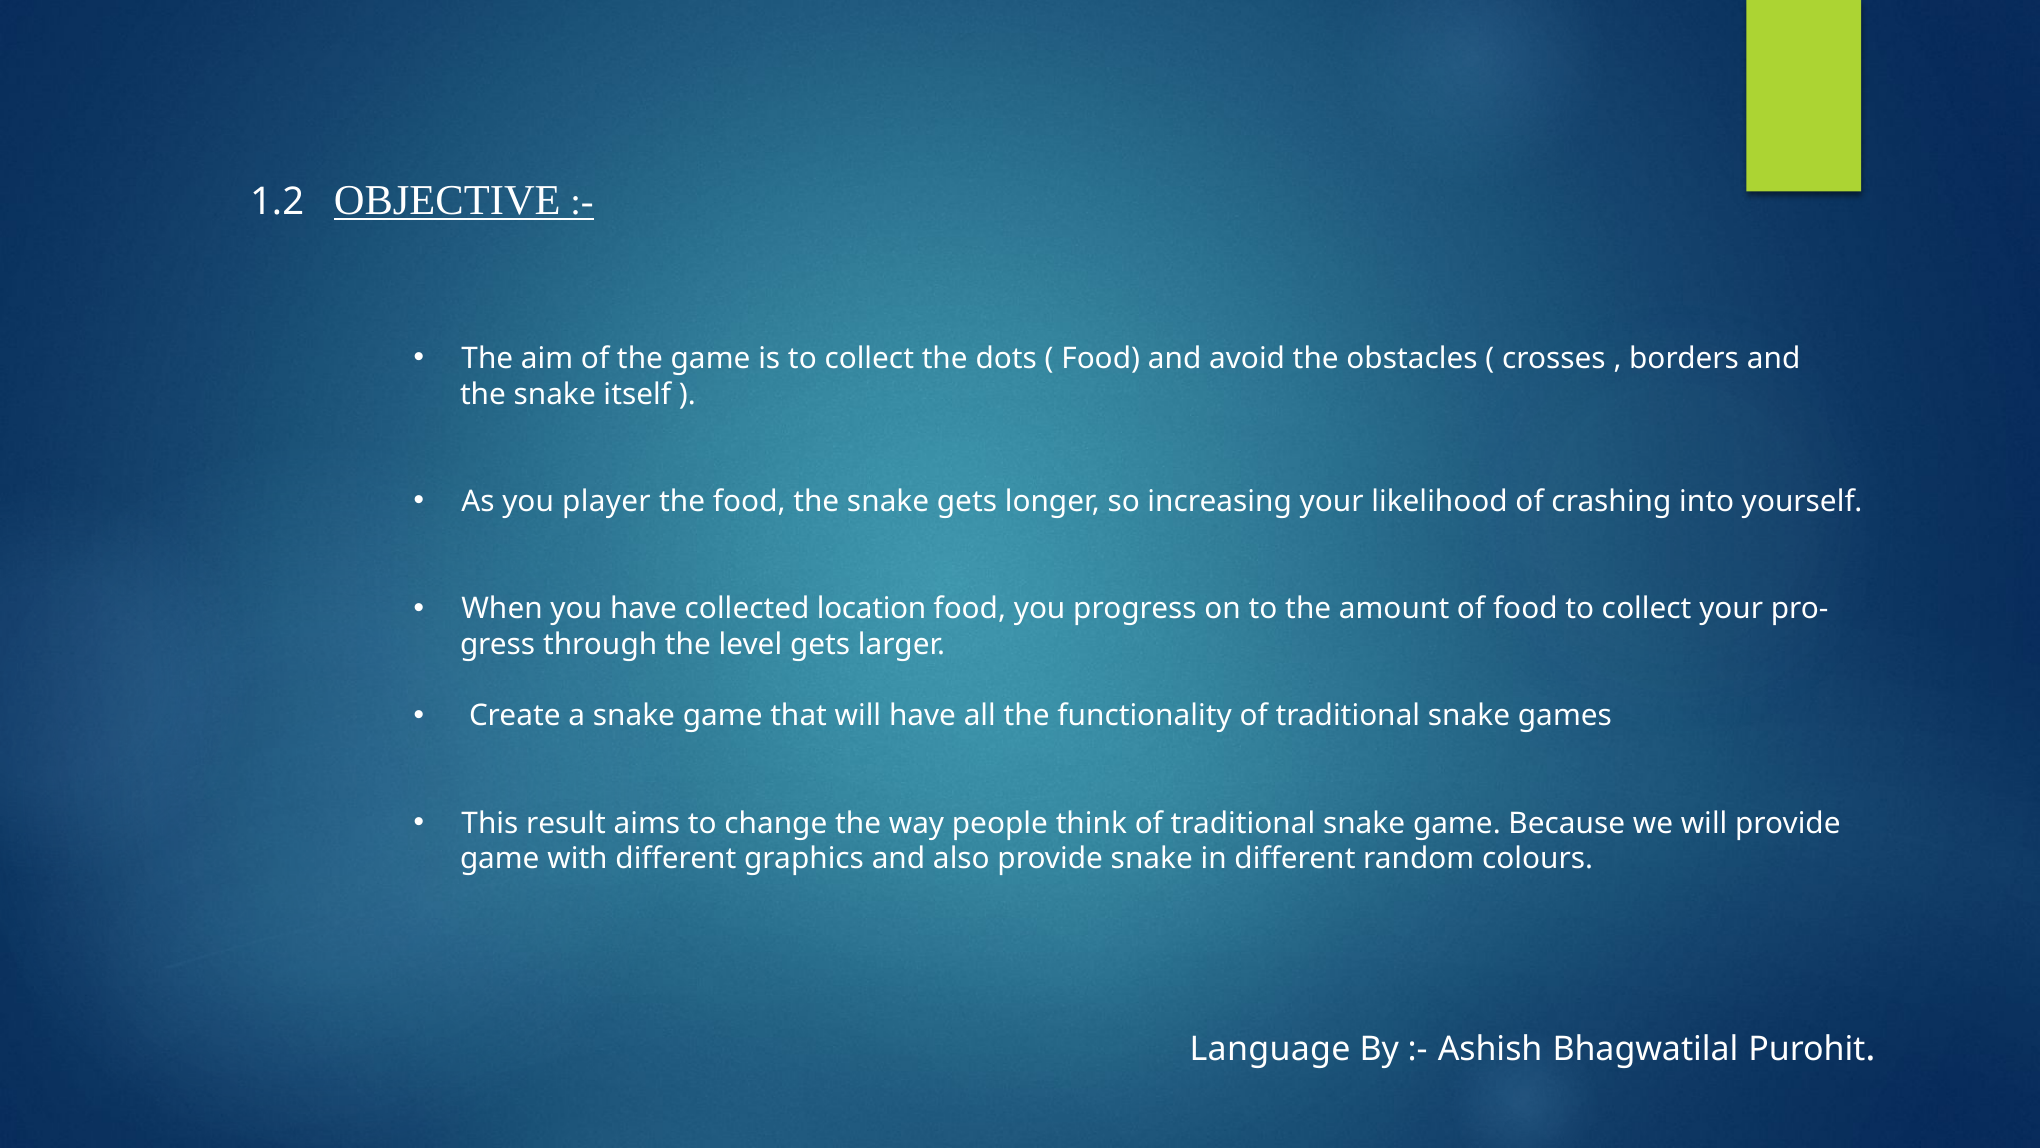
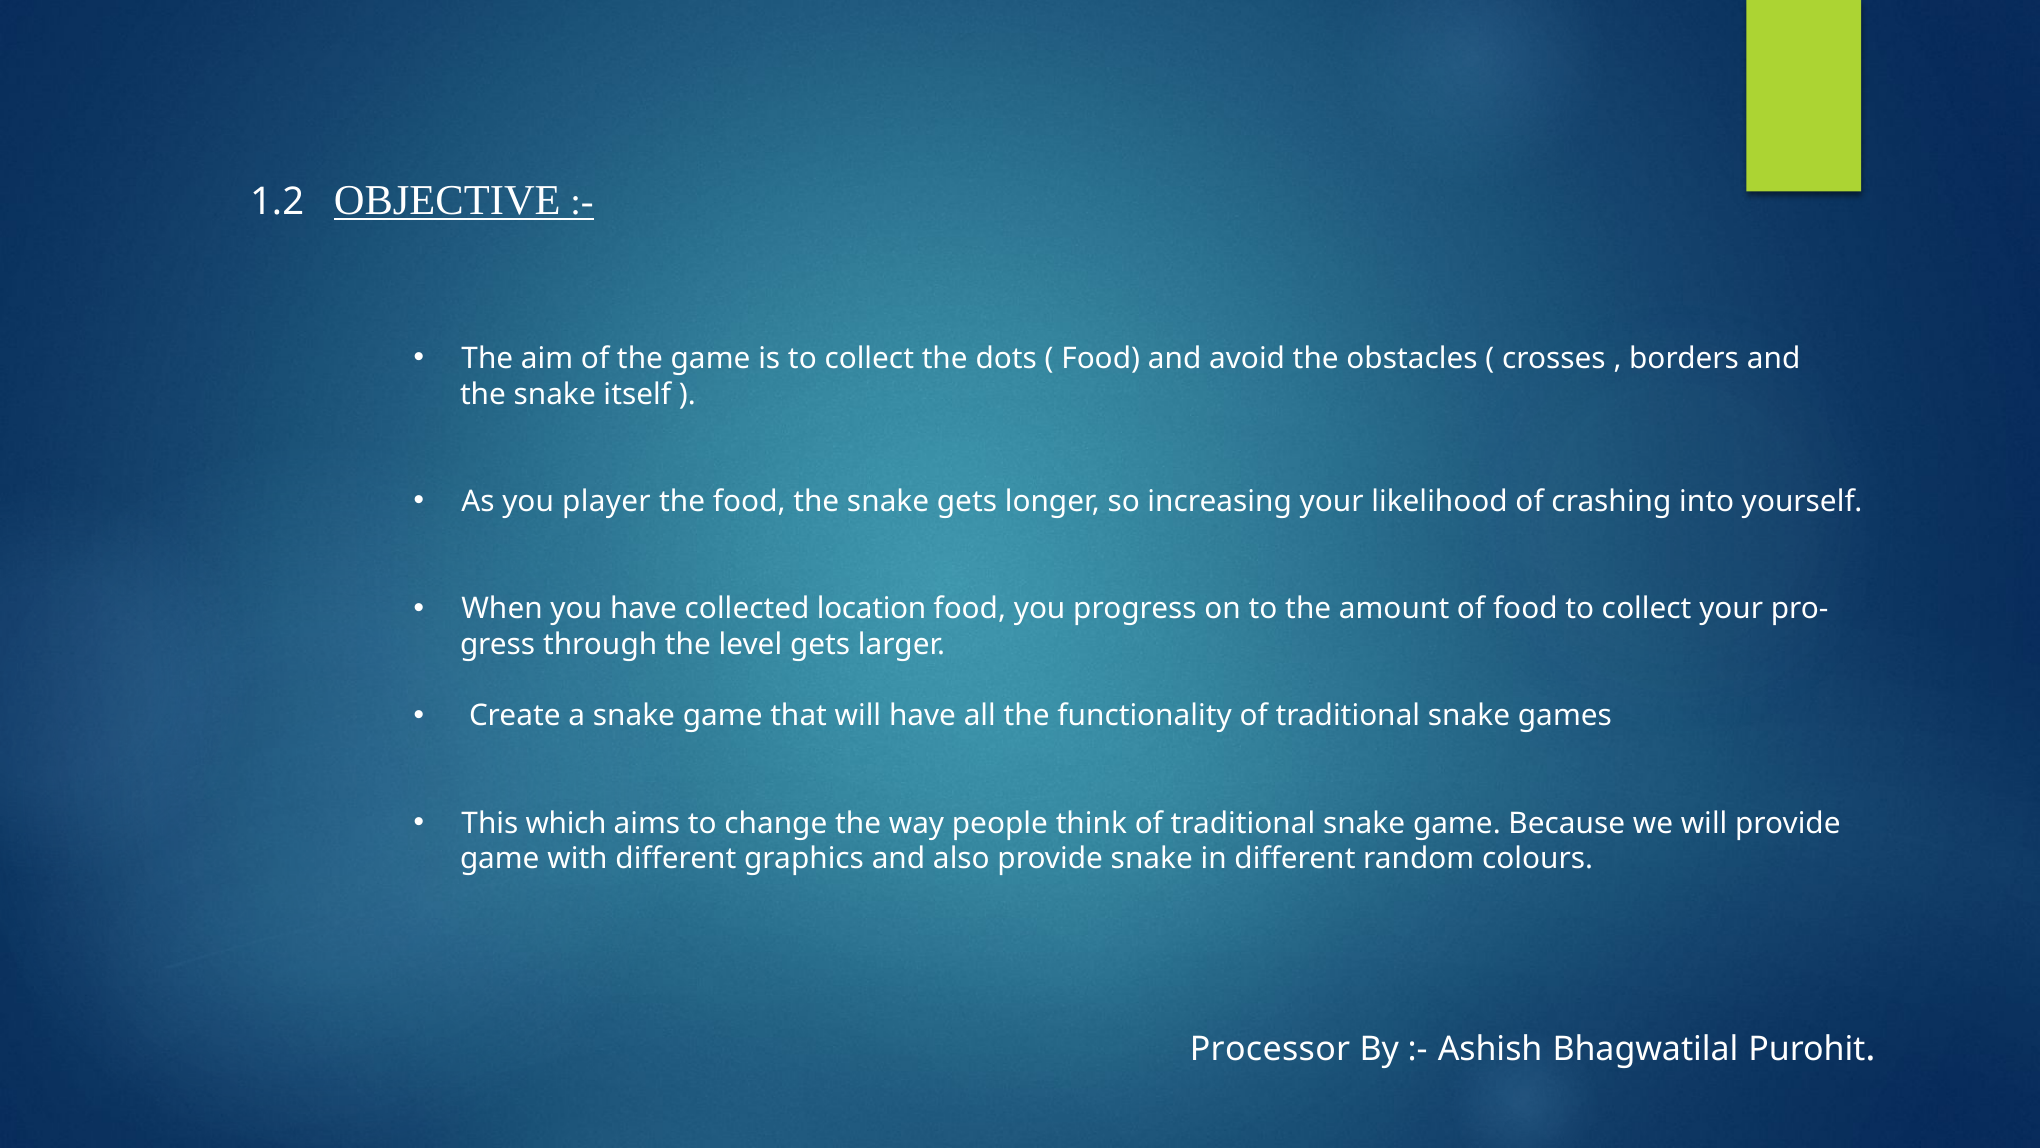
result: result -> which
Language: Language -> Processor
